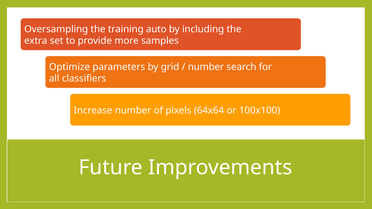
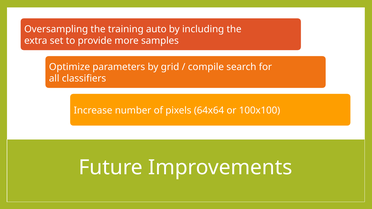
number at (206, 67): number -> compile
